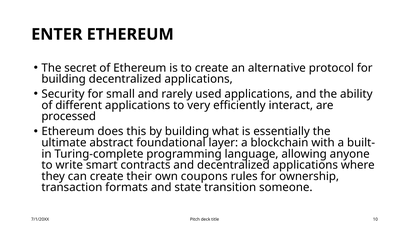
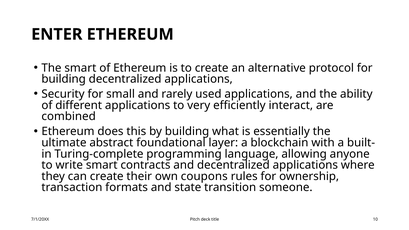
The secret: secret -> smart
processed: processed -> combined
